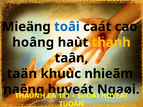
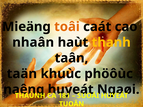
toâi colour: blue -> orange
hoâng: hoâng -> nhaân
nhieãm: nhieãm -> phöôùc
